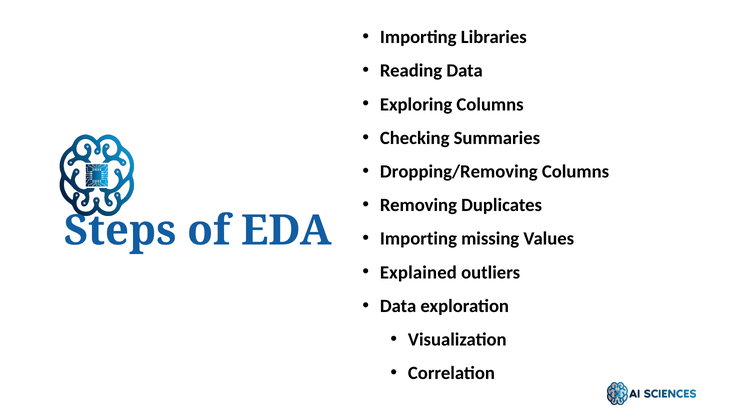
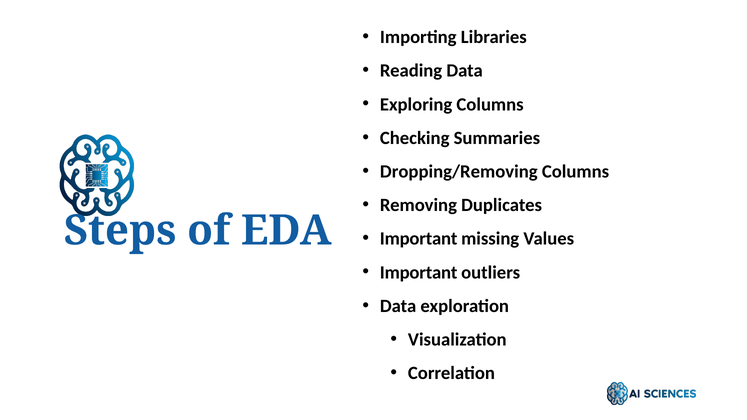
Importing at (418, 239): Importing -> Important
Explained at (418, 272): Explained -> Important
